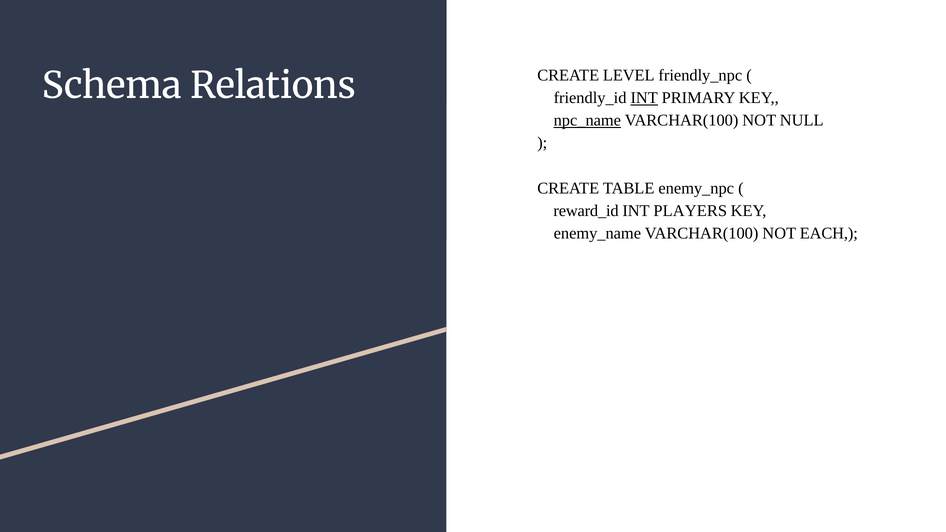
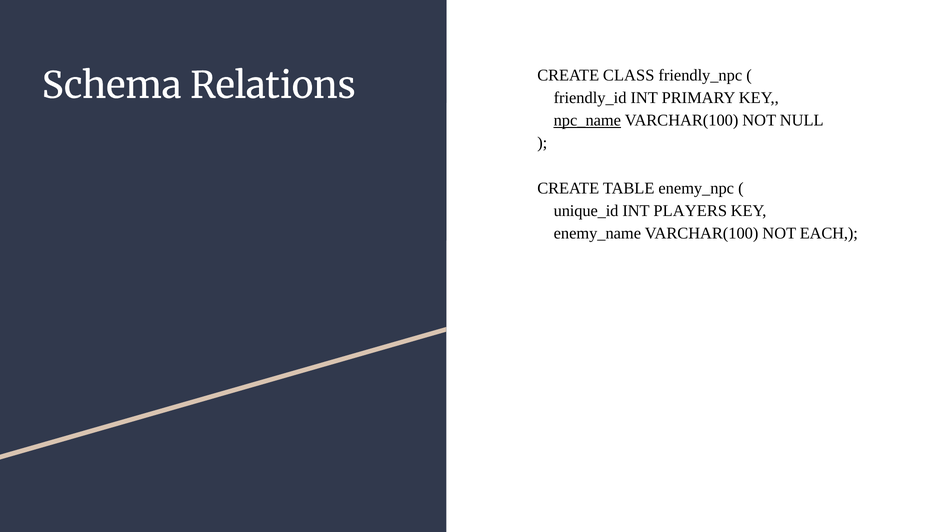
LEVEL: LEVEL -> CLASS
INT at (644, 98) underline: present -> none
reward_id: reward_id -> unique_id
